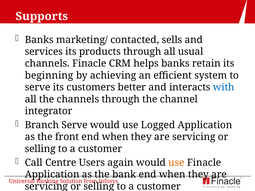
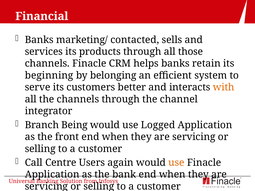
Supports: Supports -> Financial
usual: usual -> those
achieving: achieving -> belonging
with colour: blue -> orange
Branch Serve: Serve -> Being
